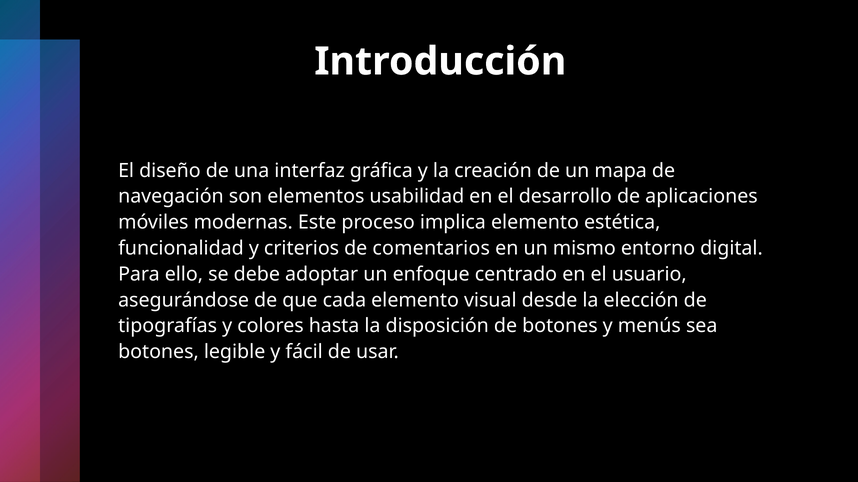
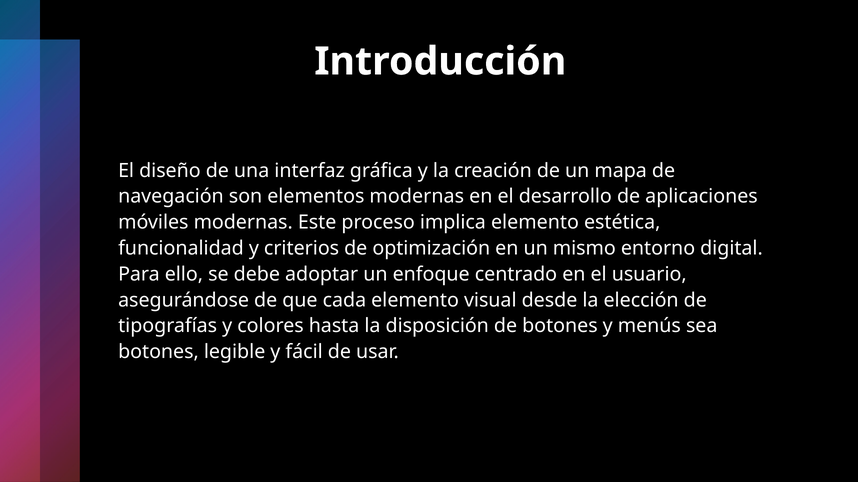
elementos usabilidad: usabilidad -> modernas
comentarios: comentarios -> optimización
